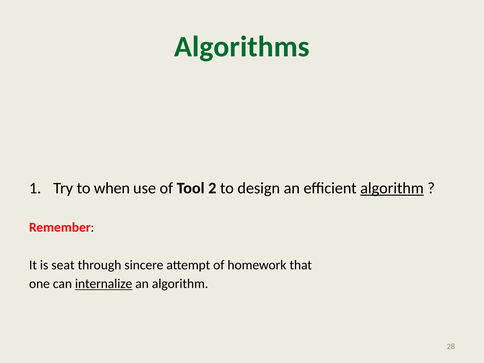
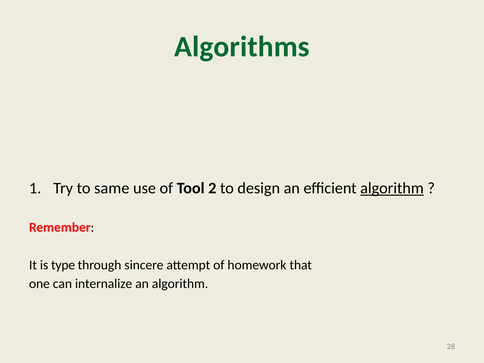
when: when -> same
seat: seat -> type
internalize underline: present -> none
